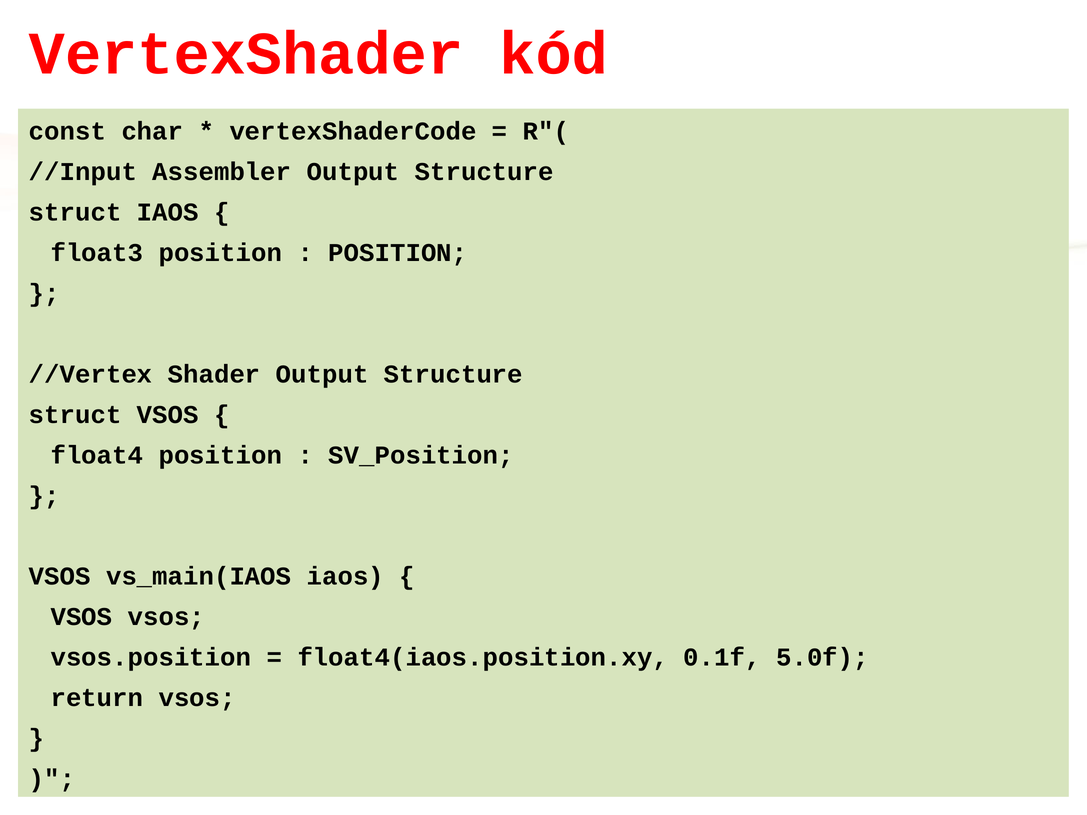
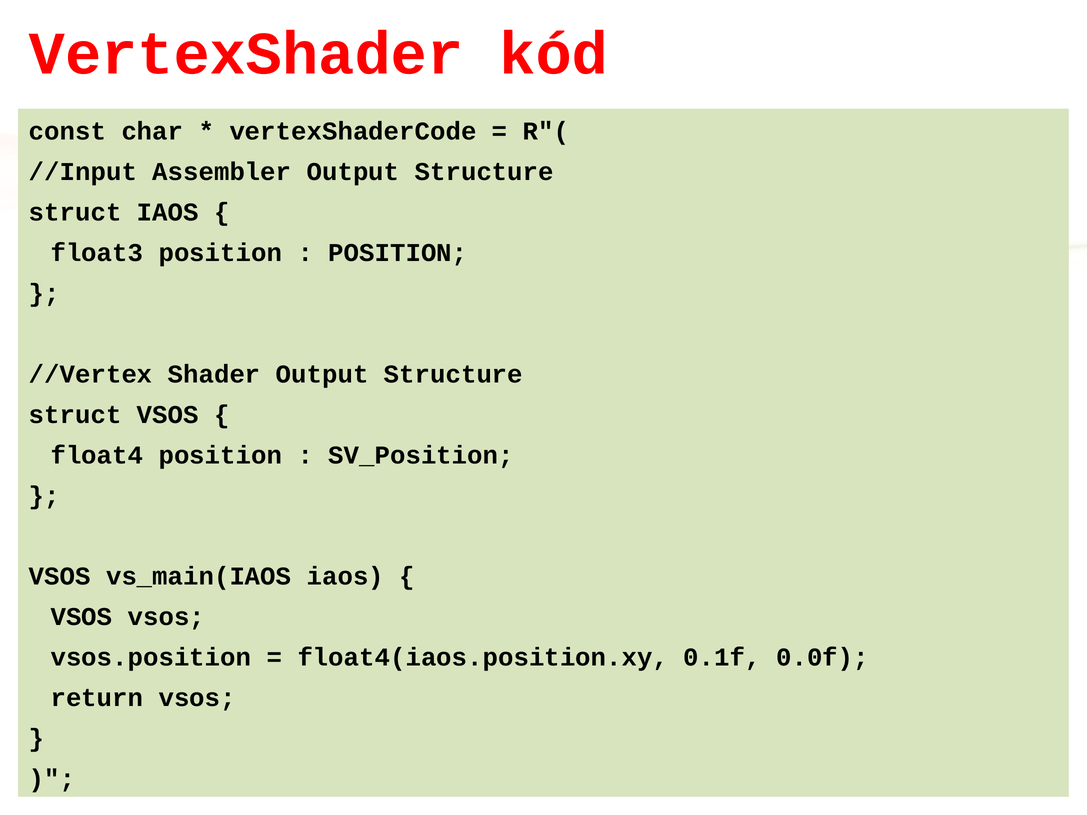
5.0f: 5.0f -> 0.0f
